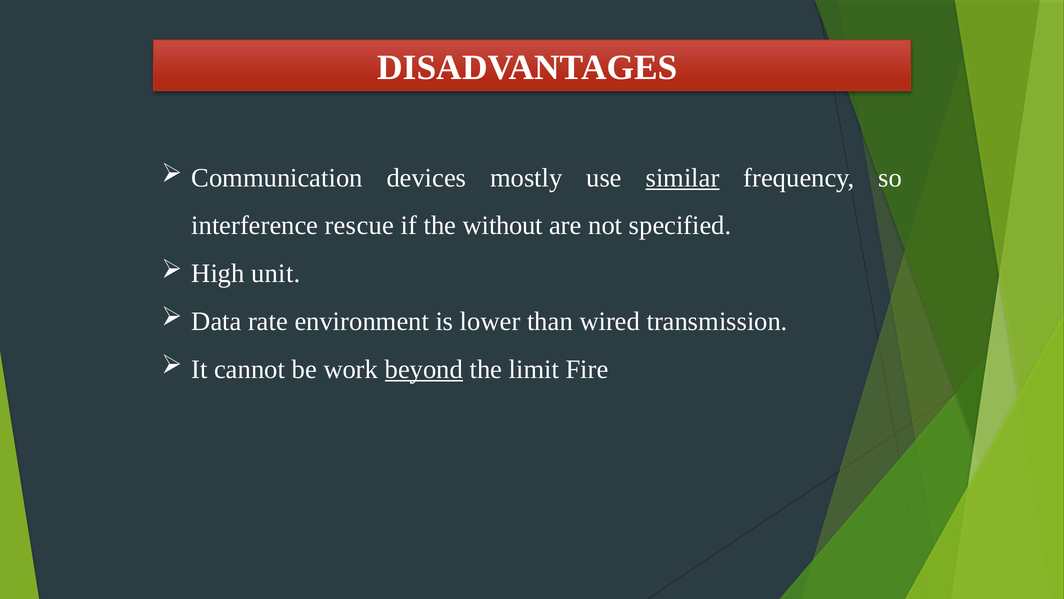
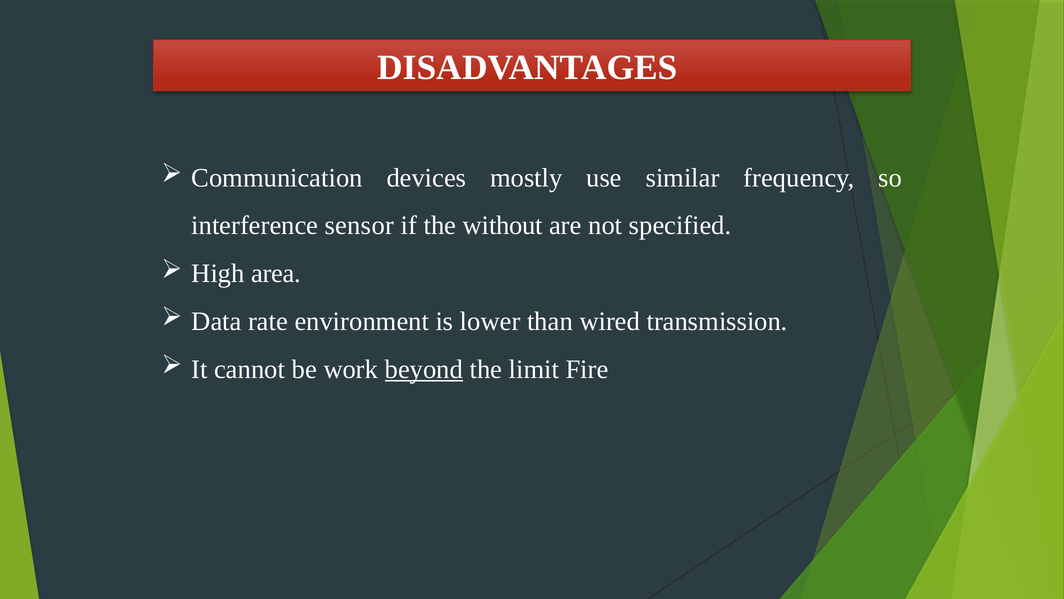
similar underline: present -> none
rescue: rescue -> sensor
unit: unit -> area
